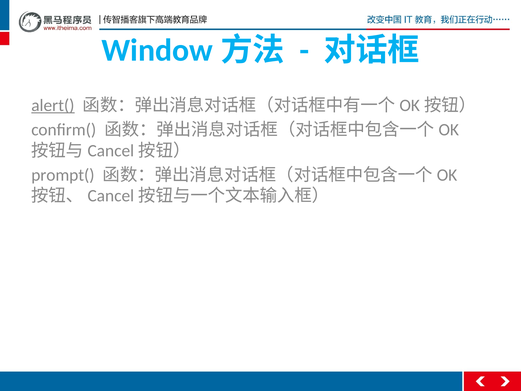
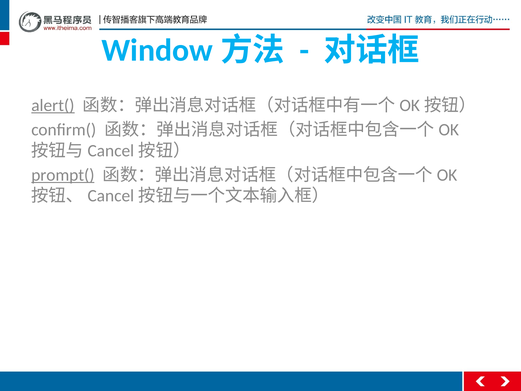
prompt( underline: none -> present
